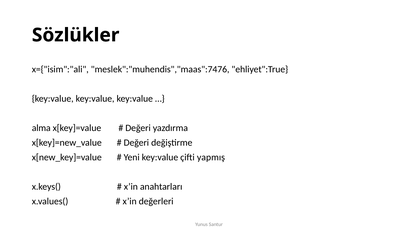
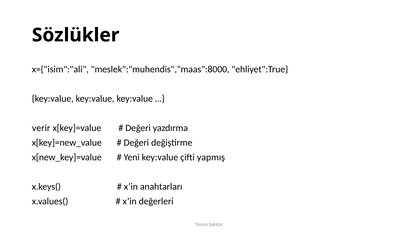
meslek":"muhendis","maas":7476: meslek":"muhendis","maas":7476 -> meslek":"muhendis","maas":8000
alma: alma -> verir
